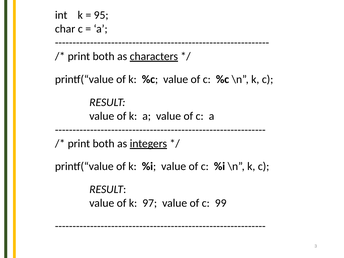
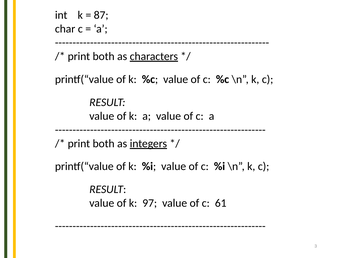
95: 95 -> 87
99: 99 -> 61
